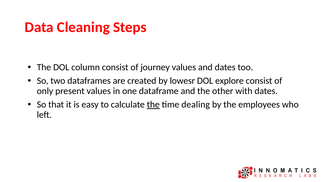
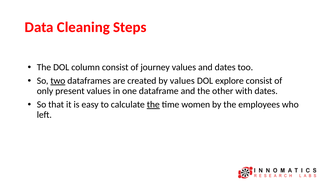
two underline: none -> present
by lowesr: lowesr -> values
dealing: dealing -> women
